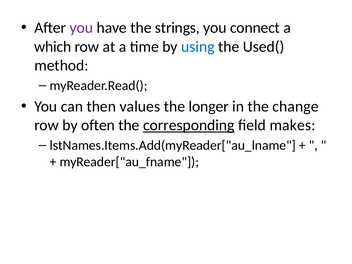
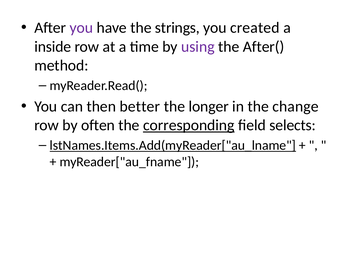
connect: connect -> created
which: which -> inside
using colour: blue -> purple
Used(: Used( -> After(
values: values -> better
makes: makes -> selects
lstNames.Items.Add(myReader["au_lname underline: none -> present
